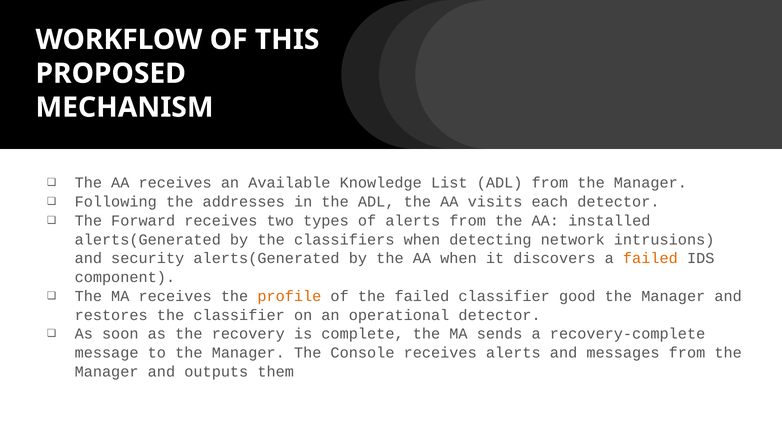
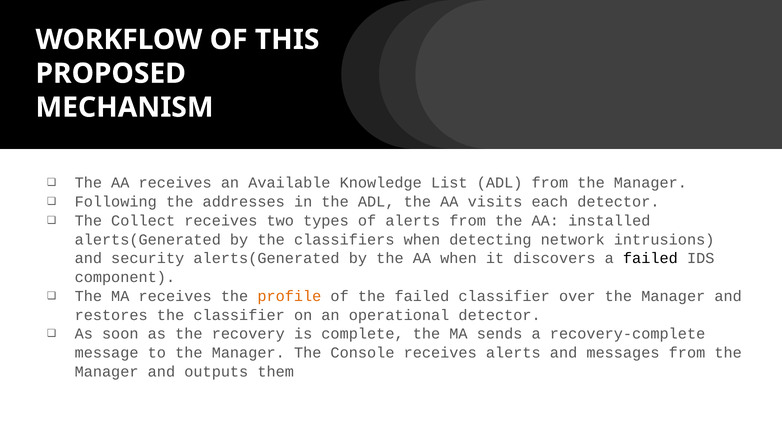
Forward: Forward -> Collect
failed at (650, 258) colour: orange -> black
good: good -> over
